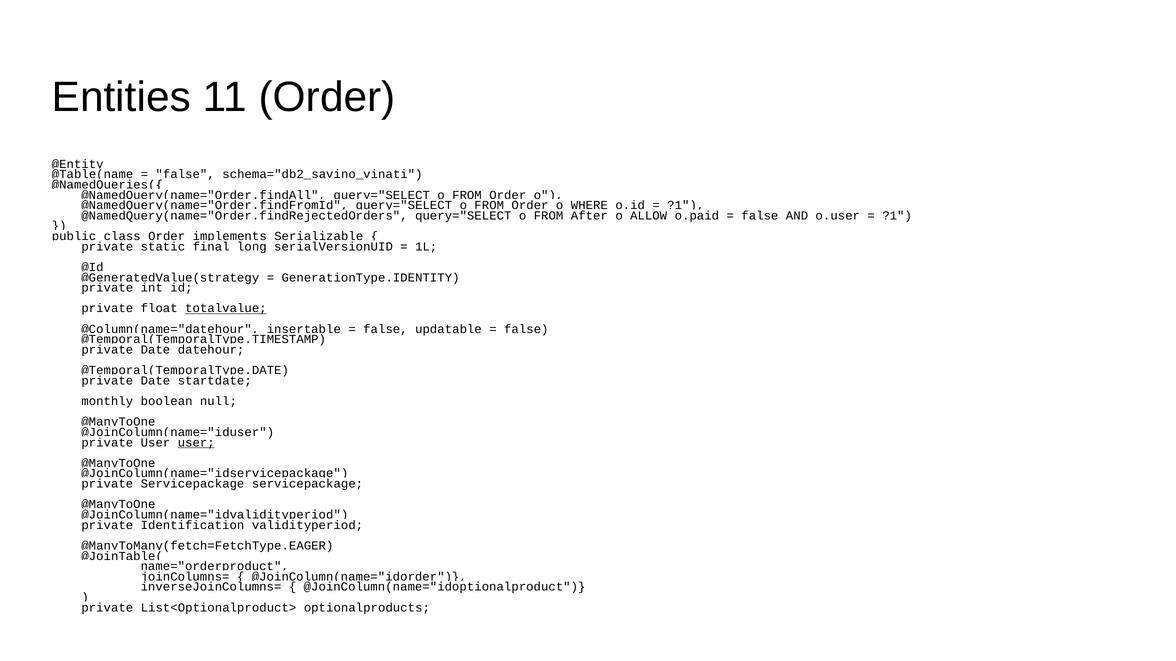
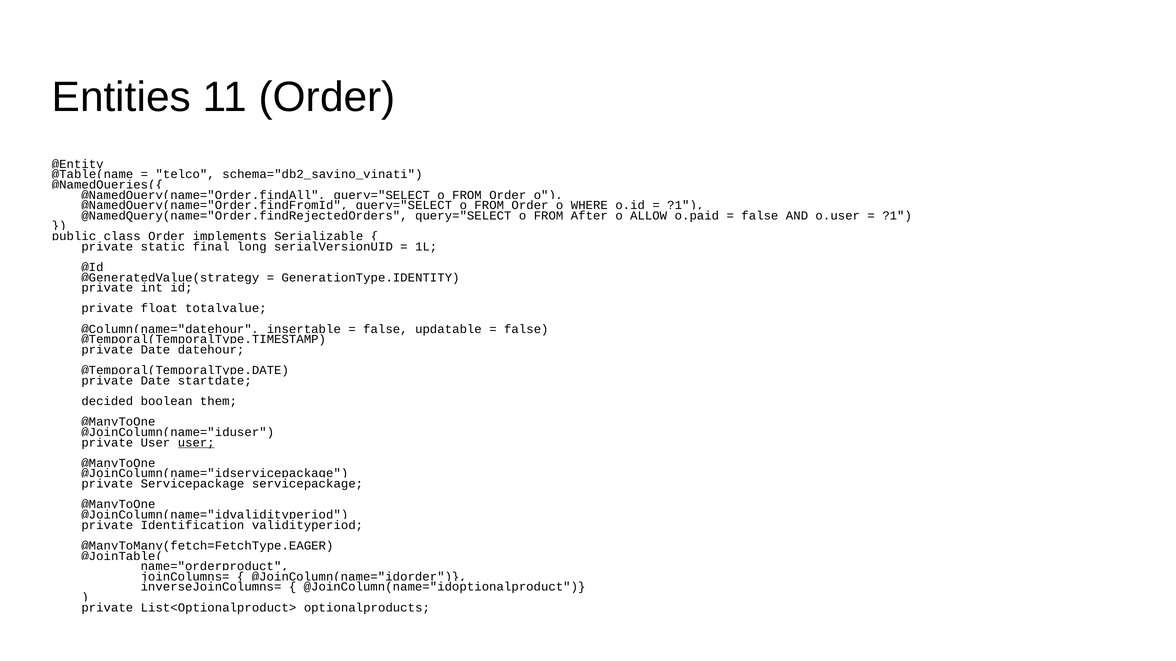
false at (185, 174): false -> telco
totalvalue underline: present -> none
monthly: monthly -> decided
null: null -> them
